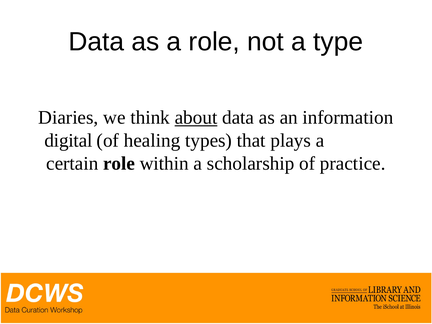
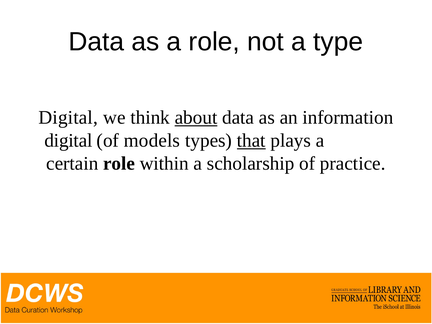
Diaries at (68, 118): Diaries -> Digital
healing: healing -> models
that underline: none -> present
